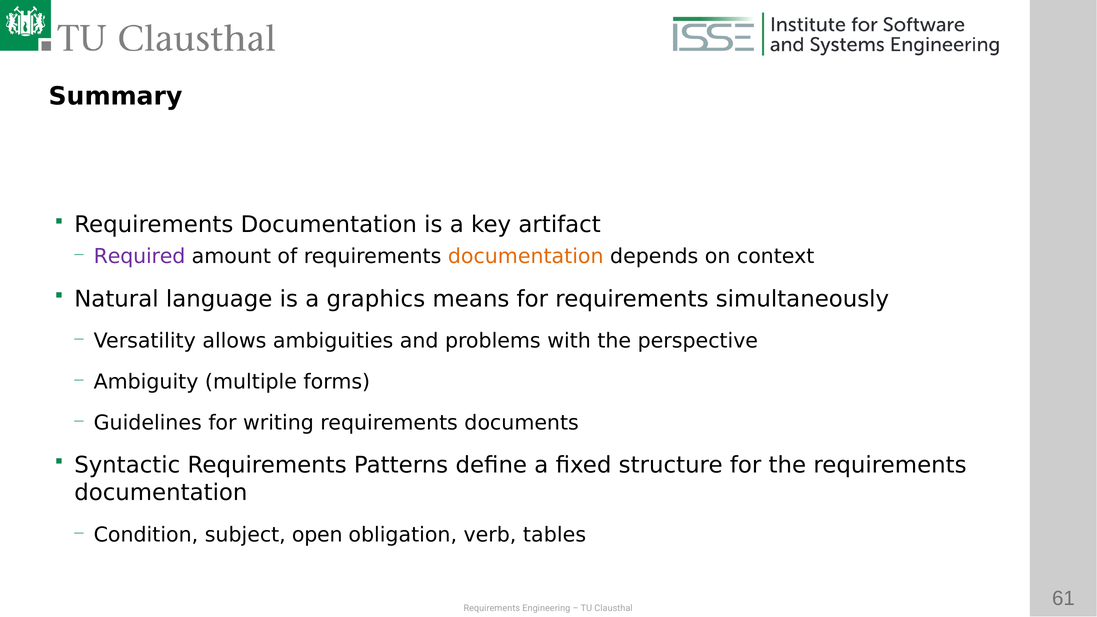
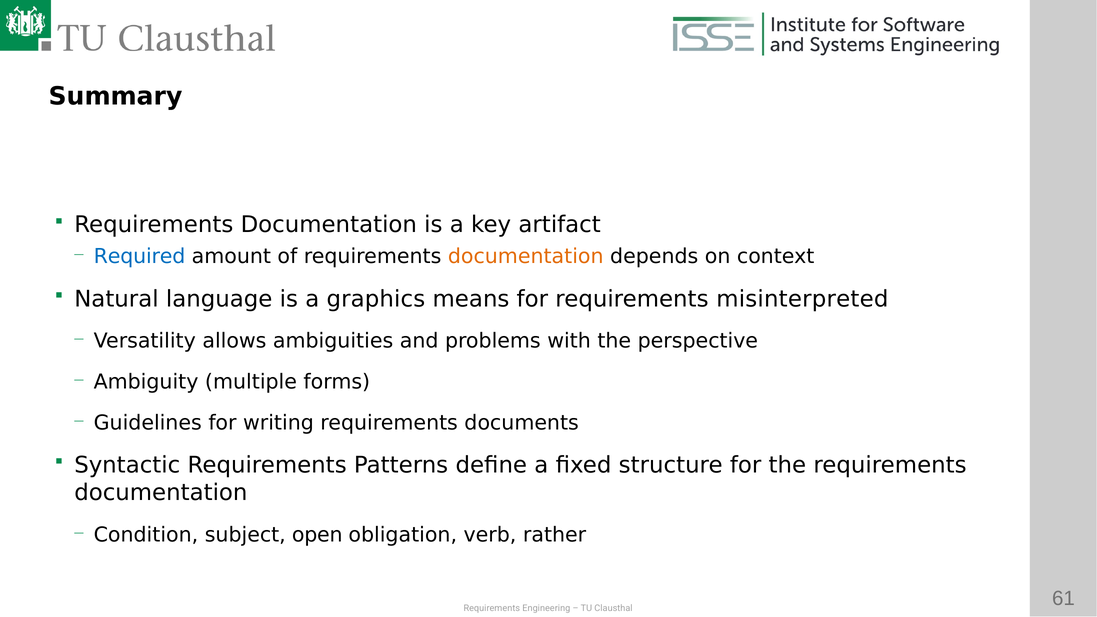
Required colour: purple -> blue
simultaneously: simultaneously -> misinterpreted
tables: tables -> rather
